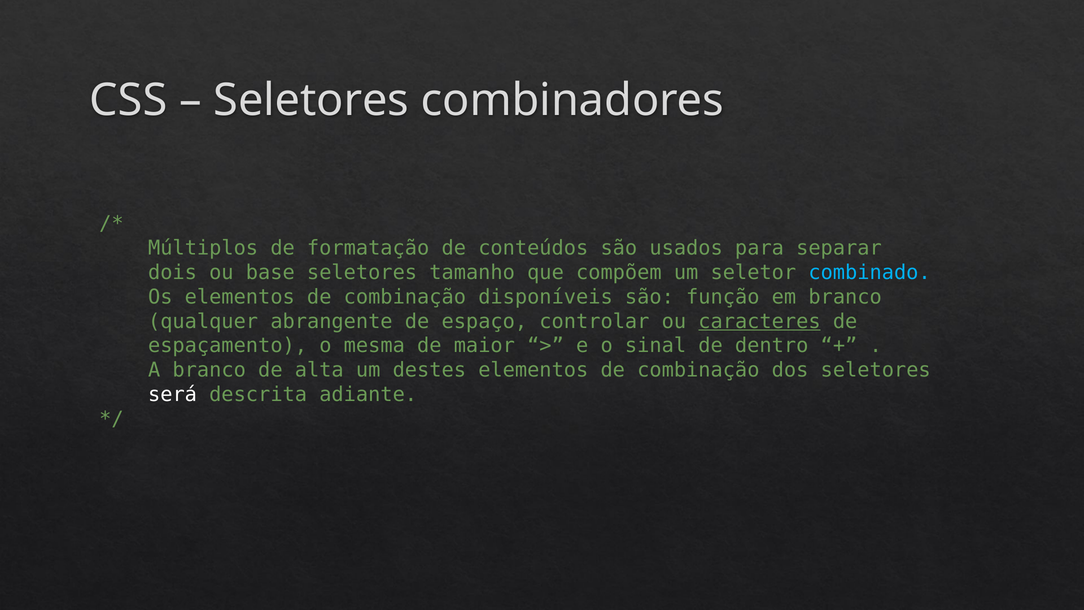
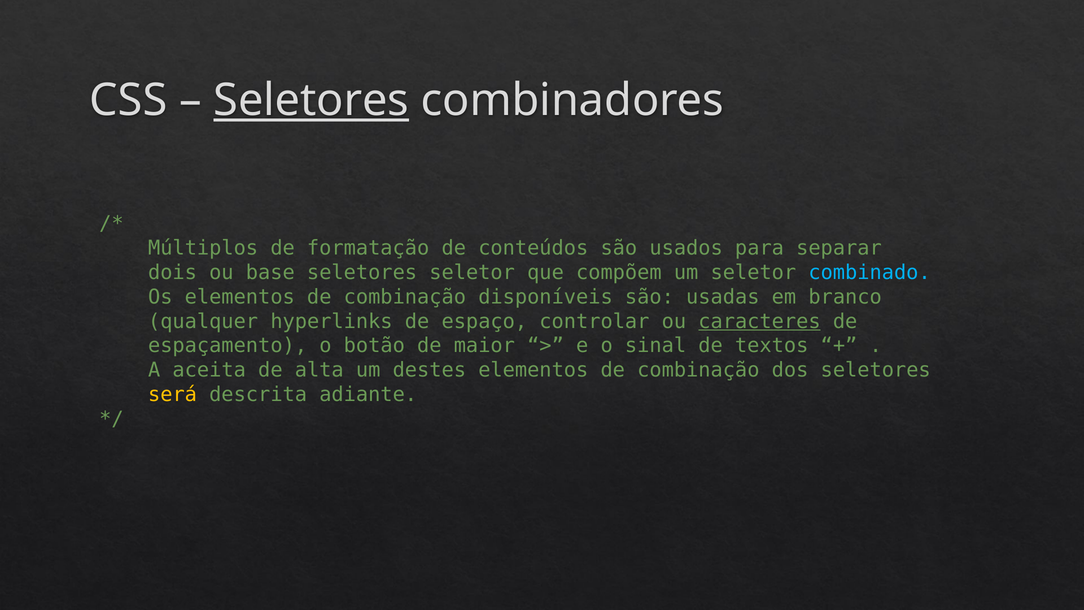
Seletores at (311, 100) underline: none -> present
seletores tamanho: tamanho -> seletor
função: função -> usadas
abrangente: abrangente -> hyperlinks
mesma: mesma -> botão
dentro: dentro -> textos
A branco: branco -> aceita
será colour: white -> yellow
